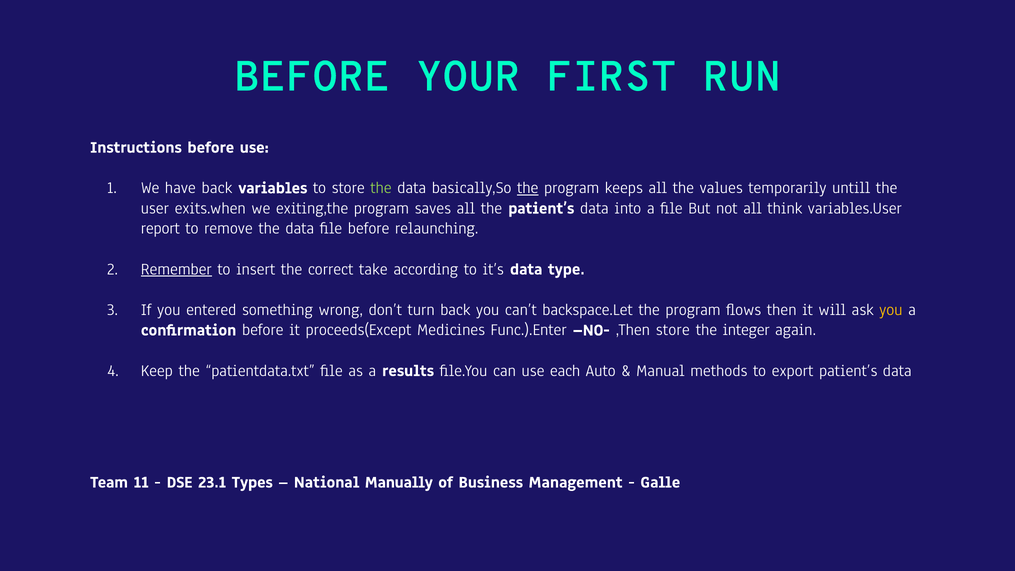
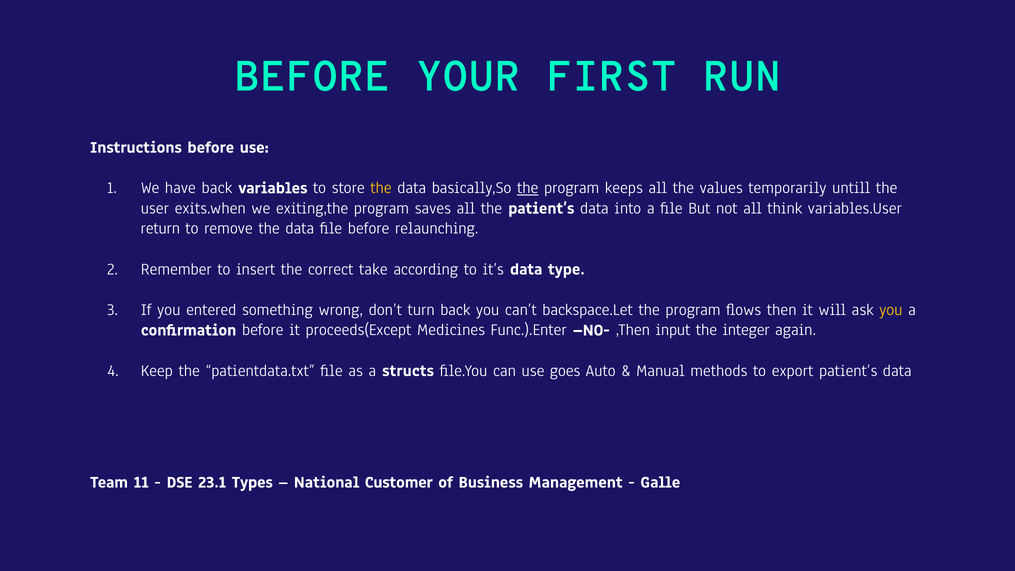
the at (381, 188) colour: light green -> yellow
report: report -> return
Remember underline: present -> none
,Then store: store -> input
results: results -> structs
each: each -> goes
Manually: Manually -> Customer
